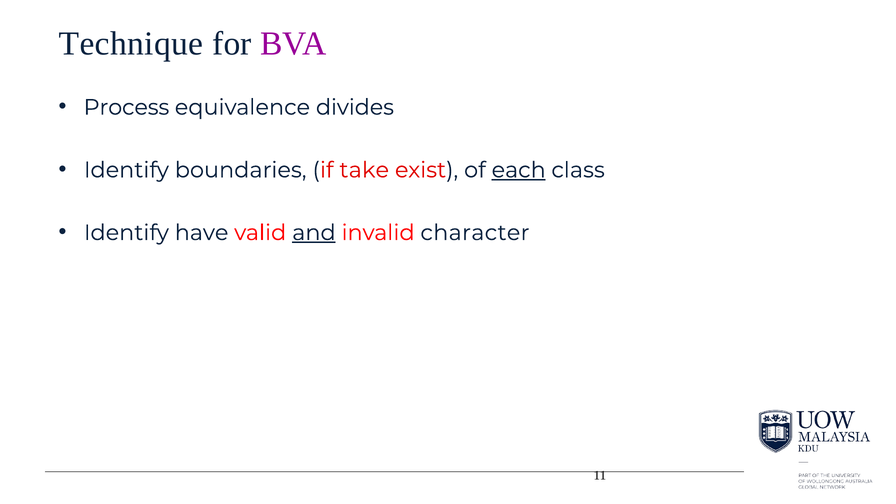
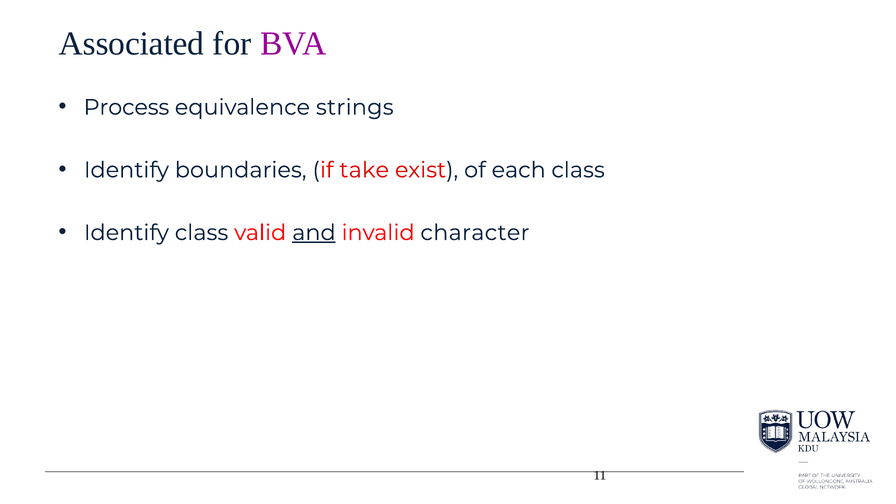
Technique: Technique -> Associated
divides: divides -> strings
each underline: present -> none
Identify have: have -> class
